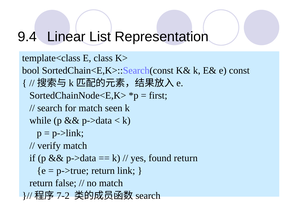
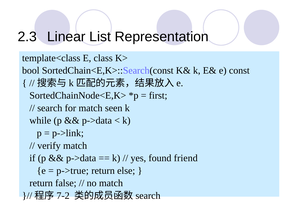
9.4: 9.4 -> 2.3
found return: return -> friend
link: link -> else
